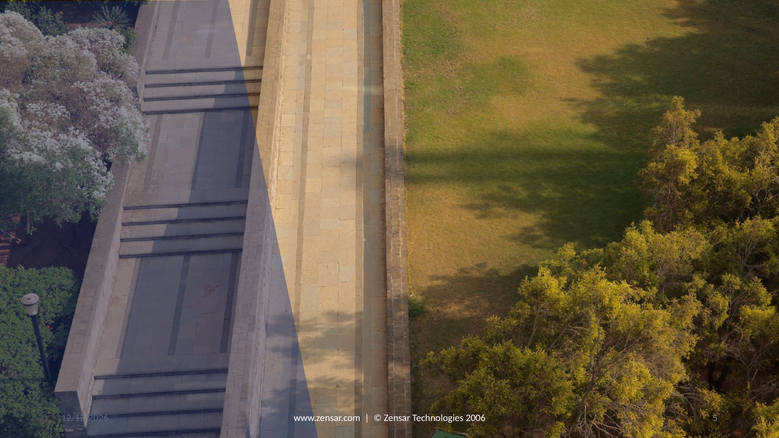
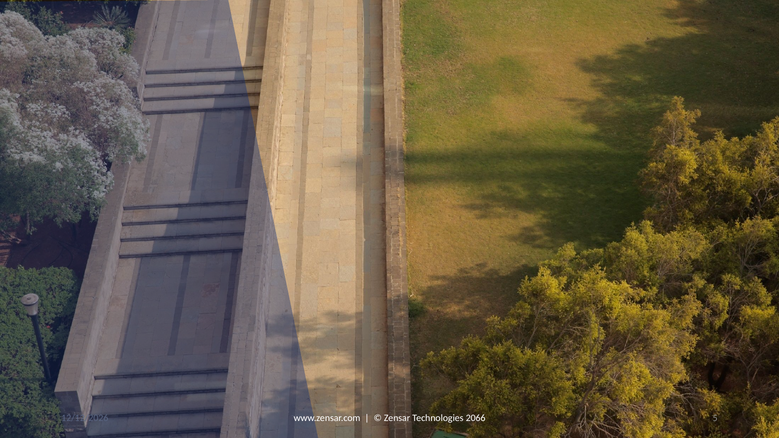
2006: 2006 -> 2066
